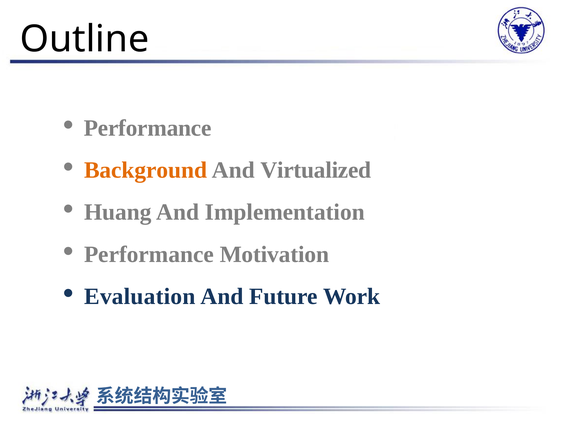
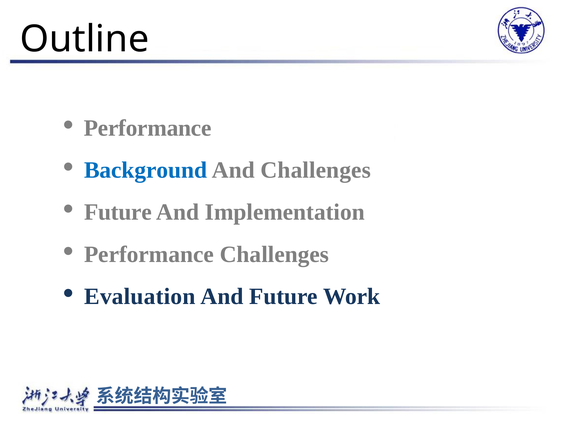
Background colour: orange -> blue
And Virtualized: Virtualized -> Challenges
Huang at (118, 212): Huang -> Future
Performance Motivation: Motivation -> Challenges
